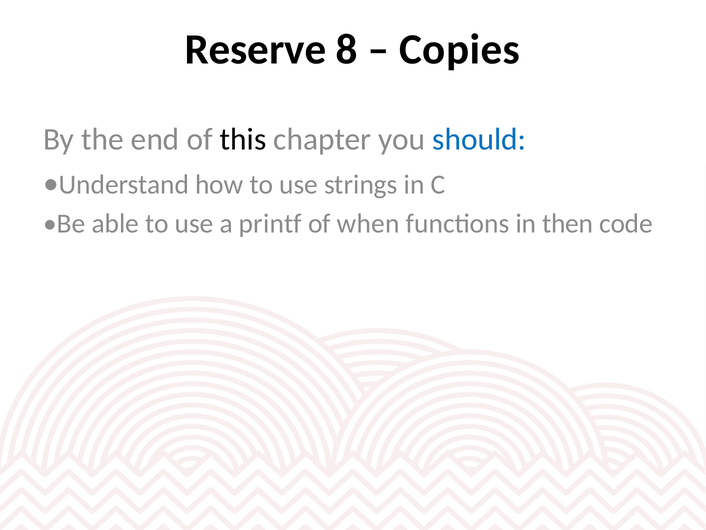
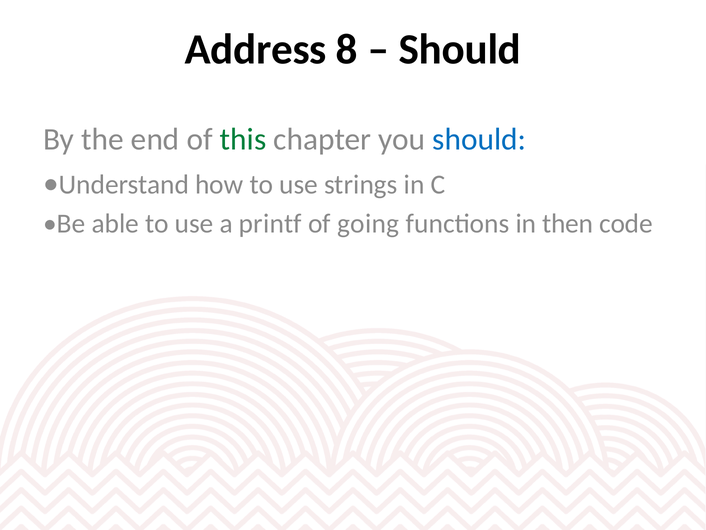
Reserve: Reserve -> Address
Copies at (460, 49): Copies -> Should
this colour: black -> green
when: when -> going
